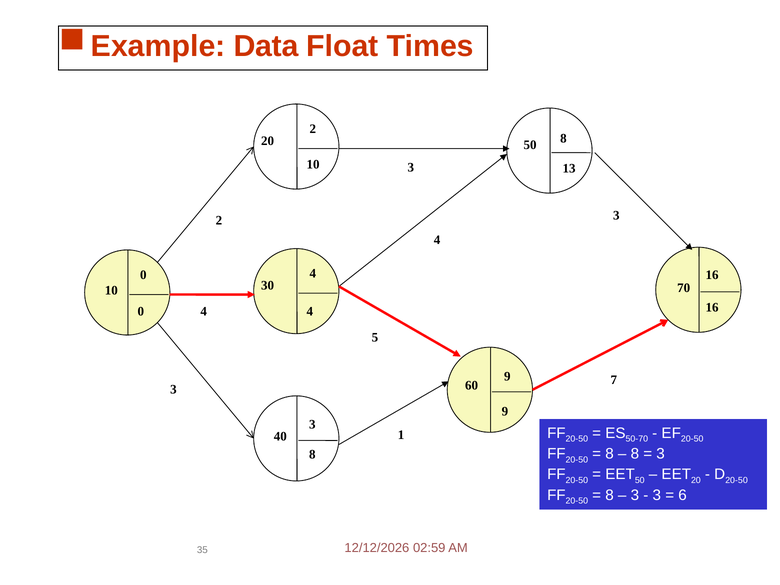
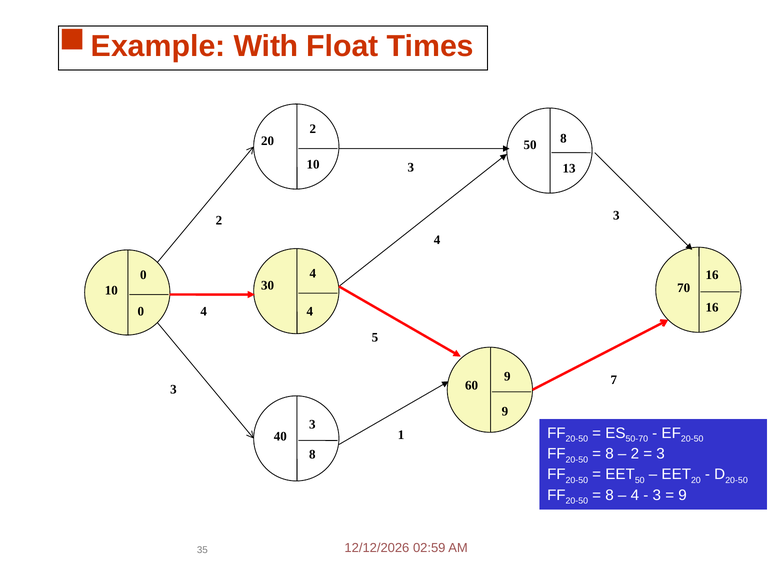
Data: Data -> With
8 at (635, 454): 8 -> 2
3 at (635, 495): 3 -> 4
6 at (682, 495): 6 -> 9
